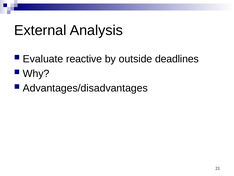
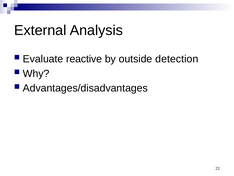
deadlines: deadlines -> detection
